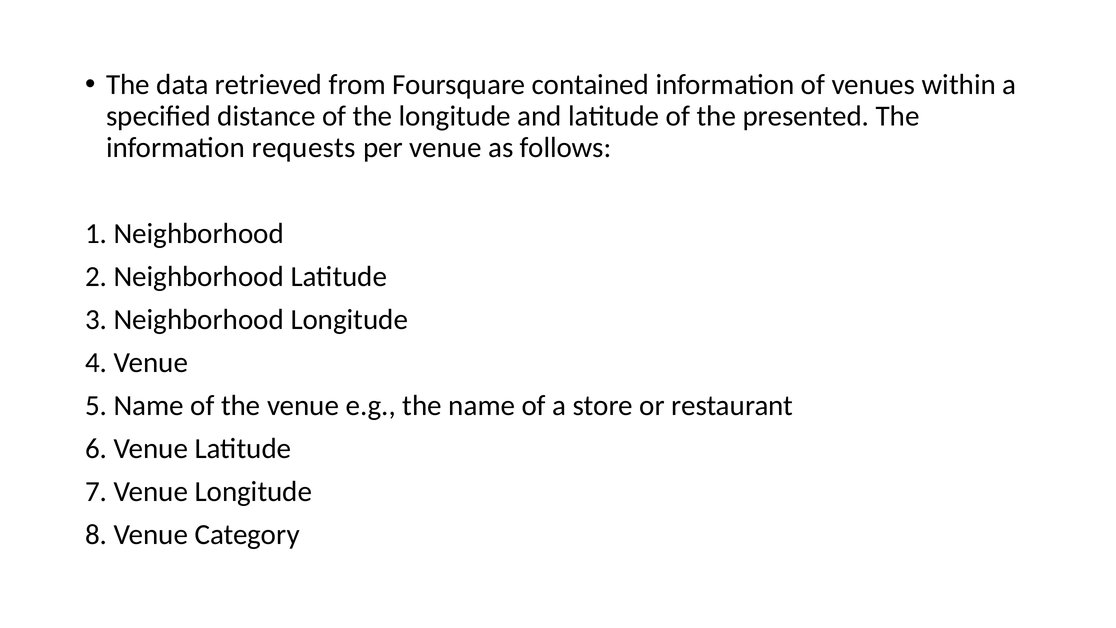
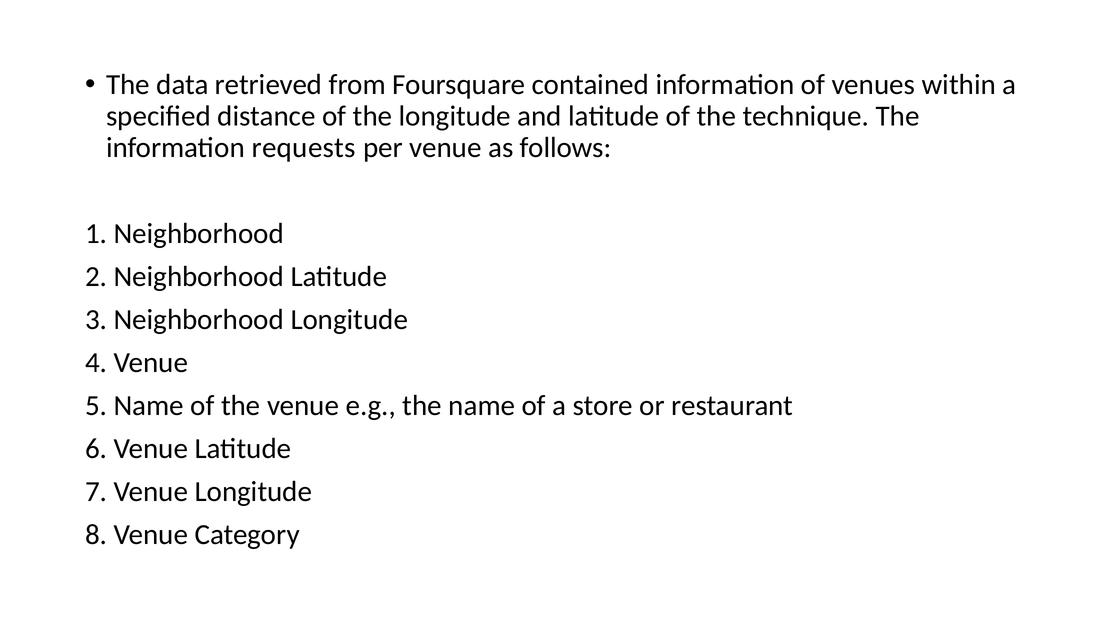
presented: presented -> technique
